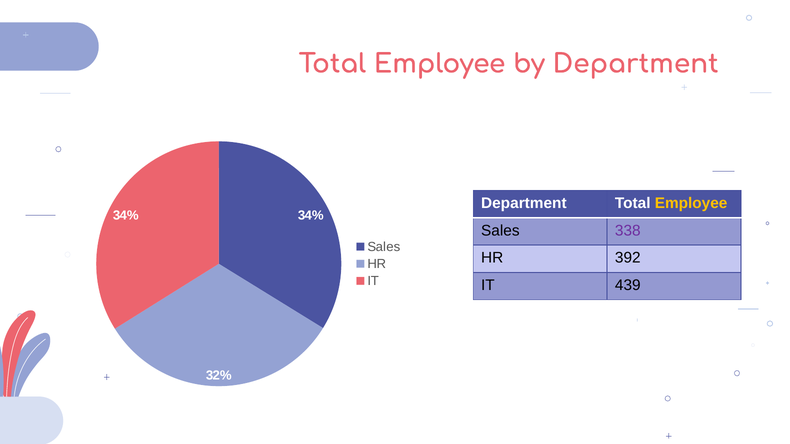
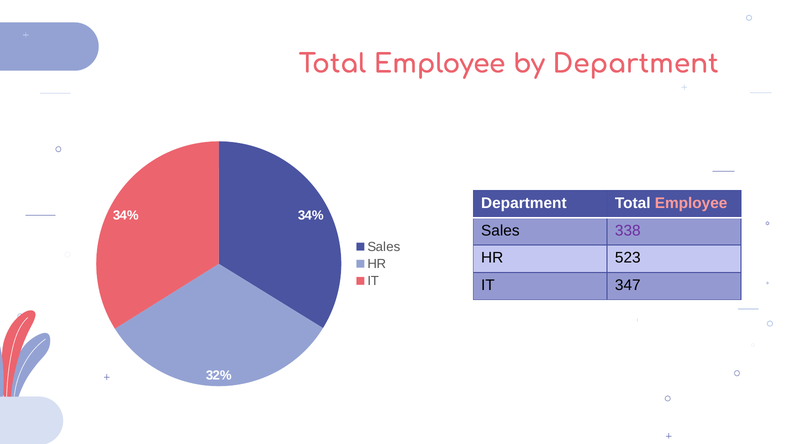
Employee at (691, 203) colour: yellow -> pink
392: 392 -> 523
439: 439 -> 347
